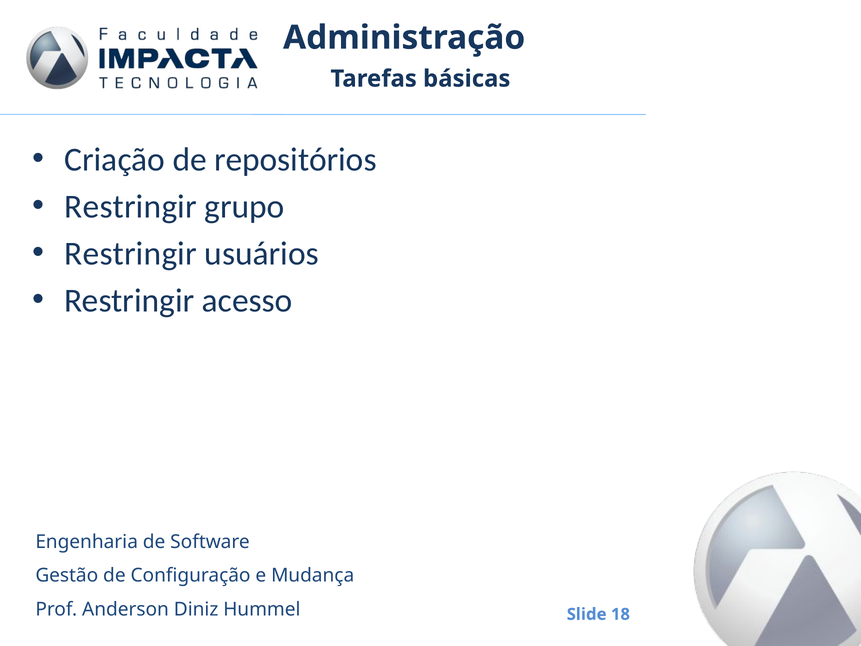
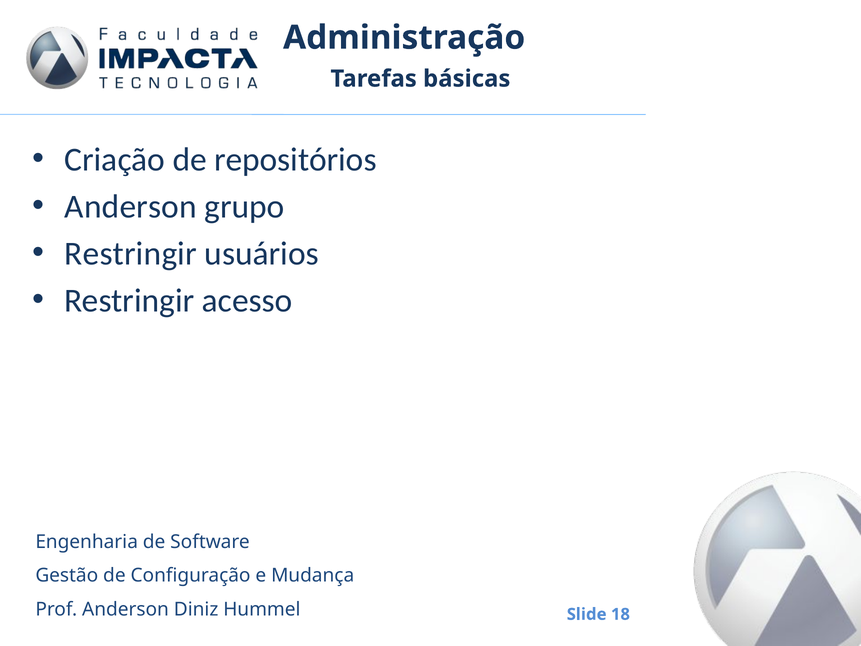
Restringir at (131, 207): Restringir -> Anderson
